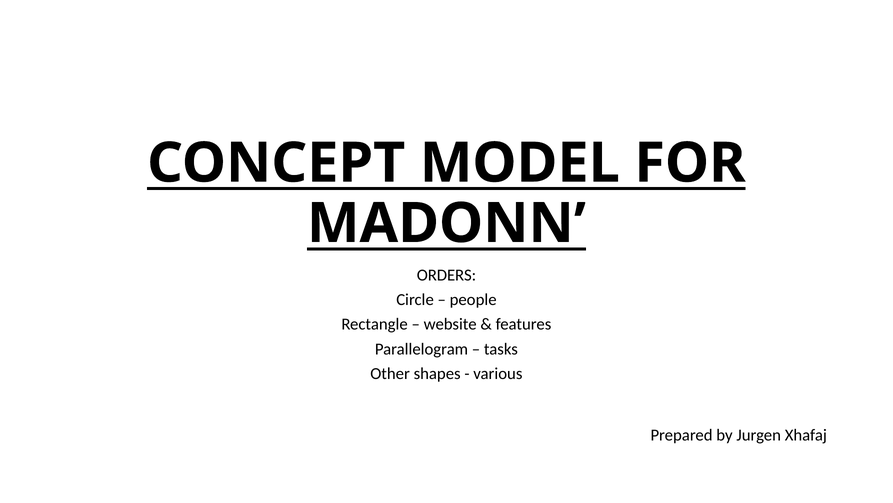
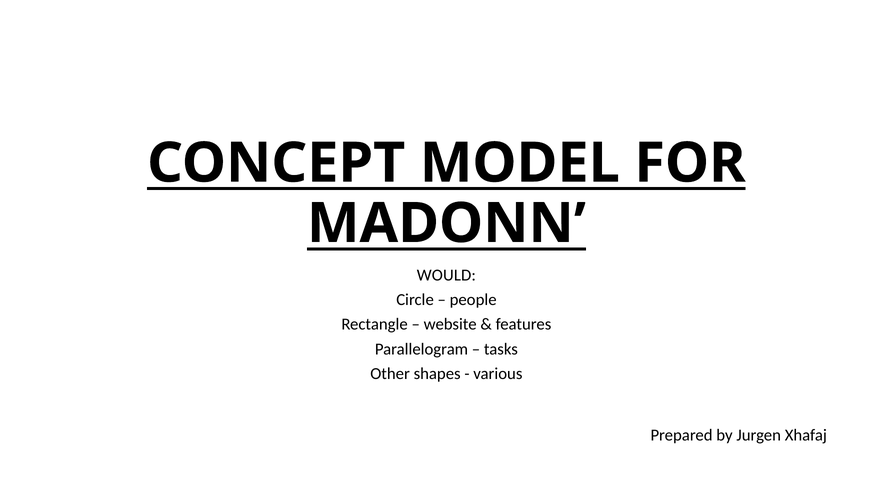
ORDERS: ORDERS -> WOULD
